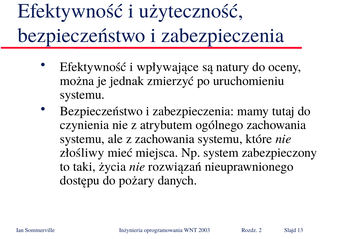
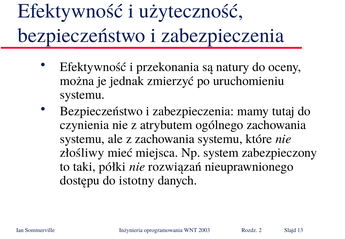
wpływające: wpływające -> przekonania
życia: życia -> półki
pożary: pożary -> istotny
